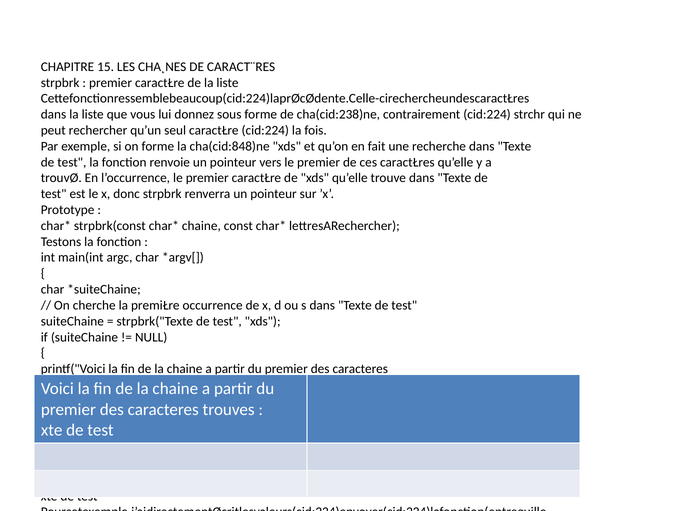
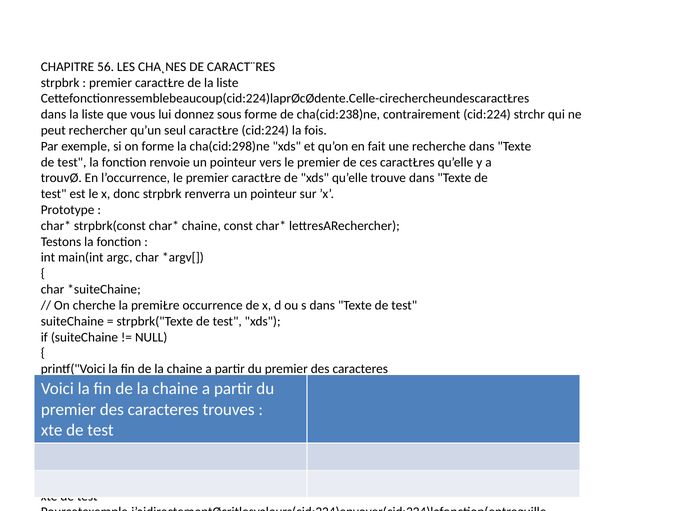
15: 15 -> 56
cha(cid:848)ne: cha(cid:848)ne -> cha(cid:298)ne
